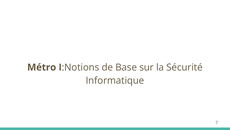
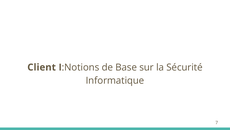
Métro: Métro -> Client
